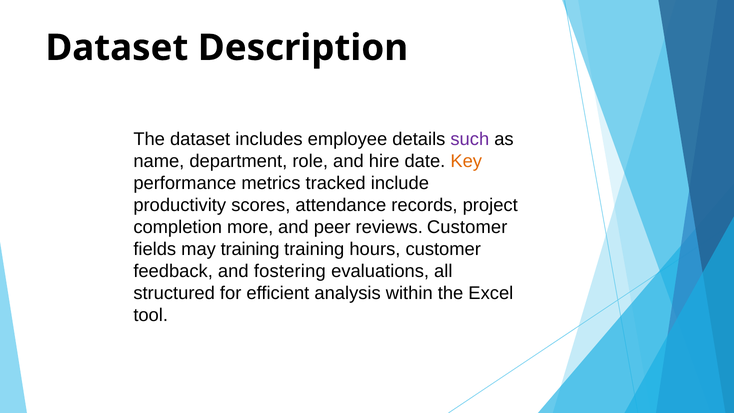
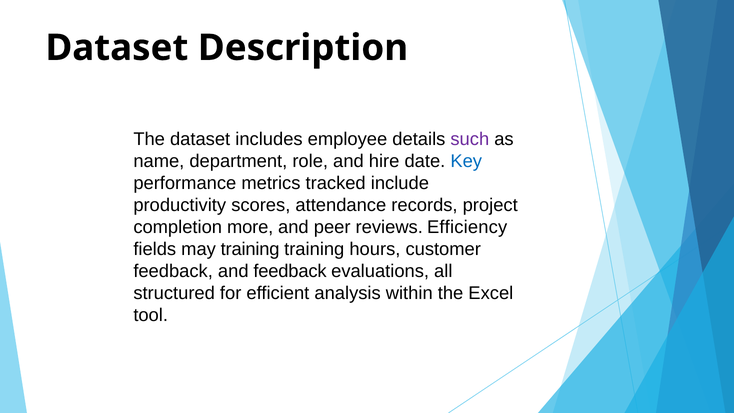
Key colour: orange -> blue
reviews Customer: Customer -> Efficiency
and fostering: fostering -> feedback
